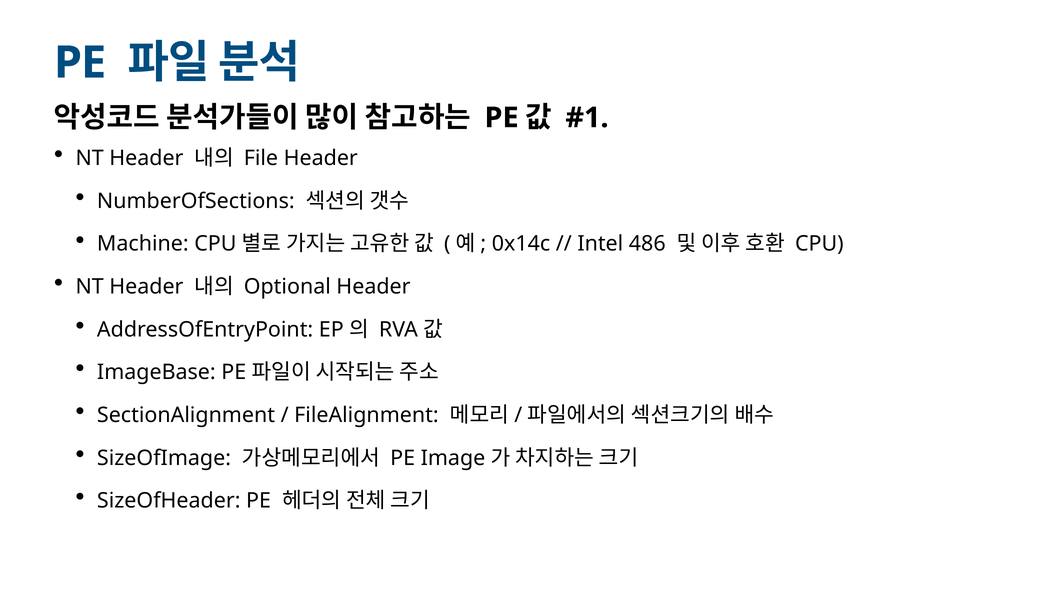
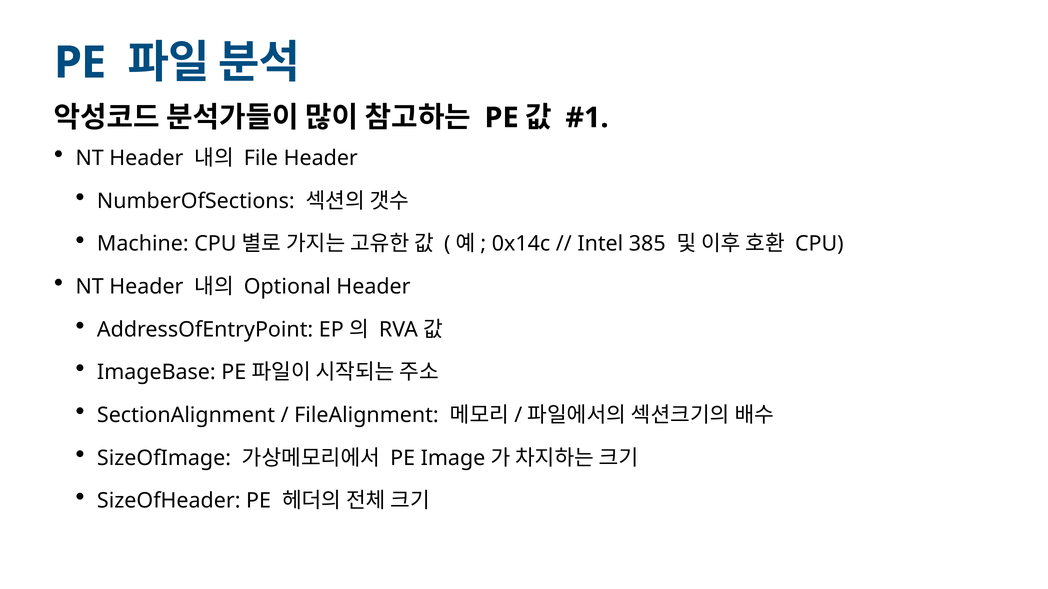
486: 486 -> 385
